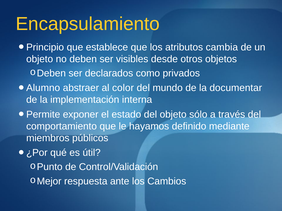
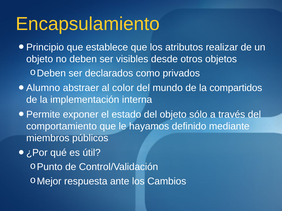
cambia: cambia -> realizar
documentar: documentar -> compartidos
